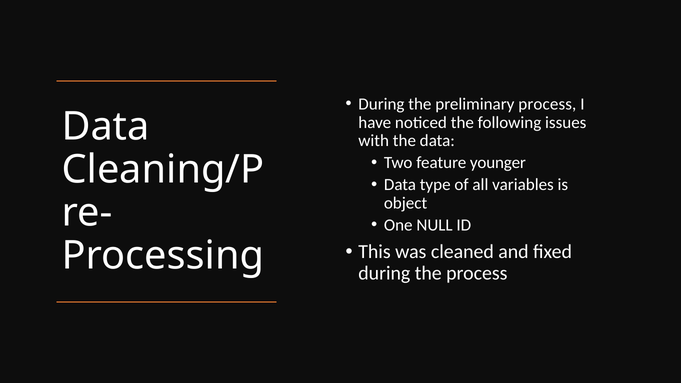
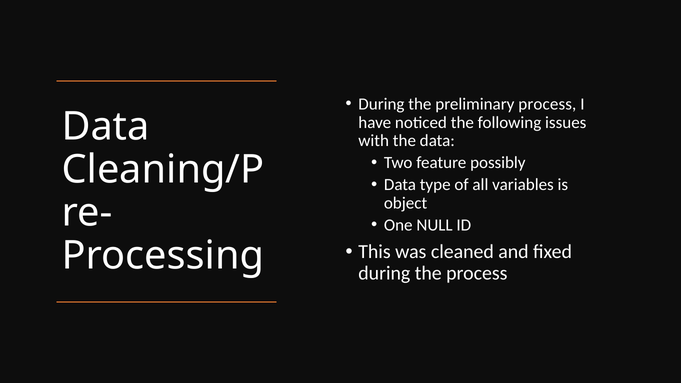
younger: younger -> possibly
